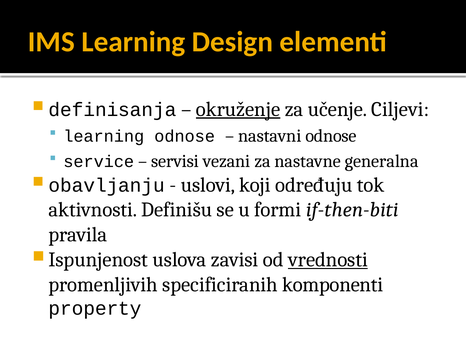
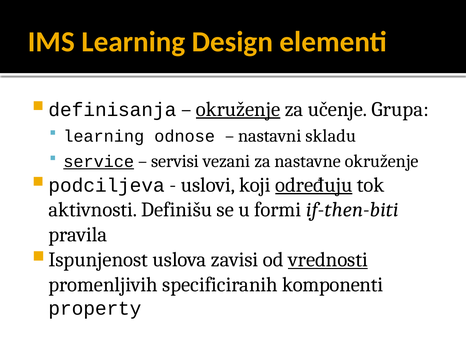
Ciljevi: Ciljevi -> Grupa
nastavni odnose: odnose -> skladu
service underline: none -> present
nastavne generalna: generalna -> okruženje
obavljanju: obavljanju -> podciljeva
određuju underline: none -> present
